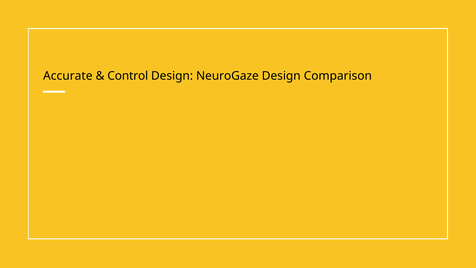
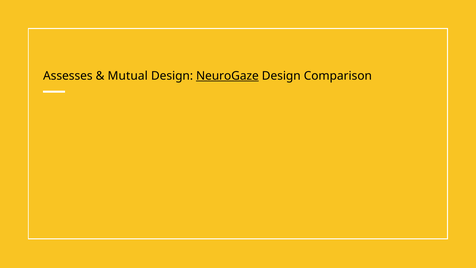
Accurate: Accurate -> Assesses
Control: Control -> Mutual
NeuroGaze underline: none -> present
